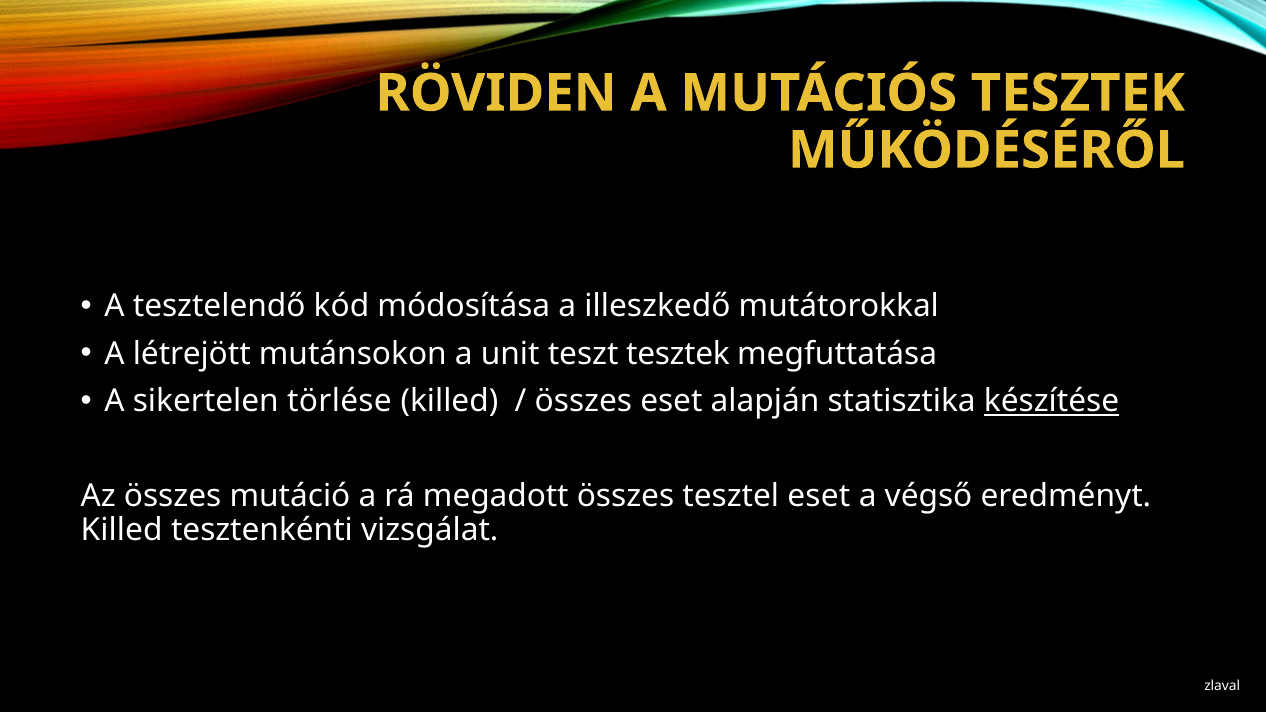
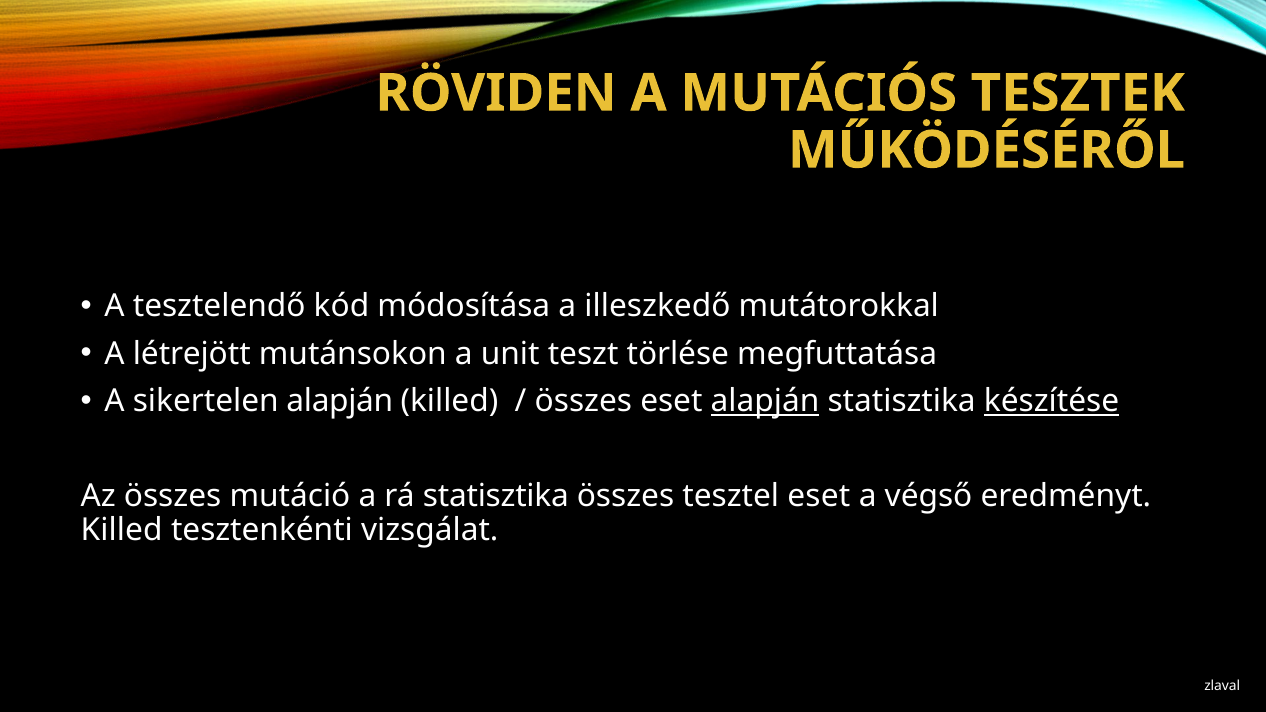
teszt tesztek: tesztek -> törlése
sikertelen törlése: törlése -> alapján
alapján at (765, 401) underline: none -> present
rá megadott: megadott -> statisztika
